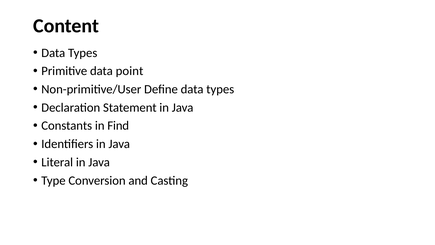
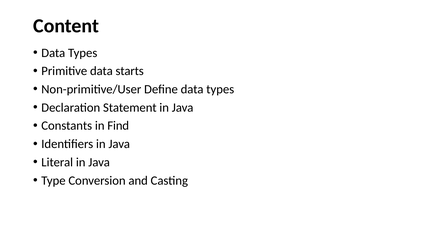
point: point -> starts
